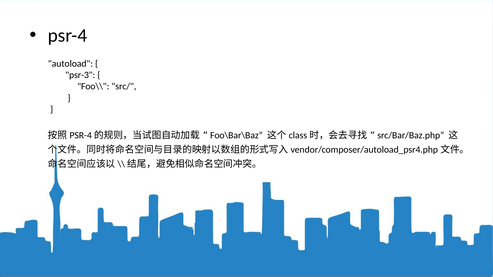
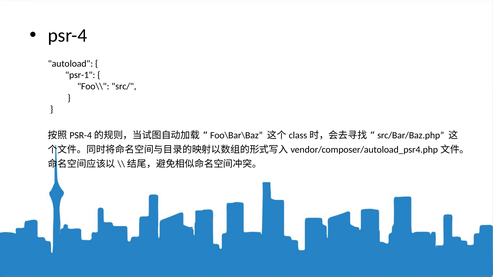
psr-3: psr-3 -> psr-1
